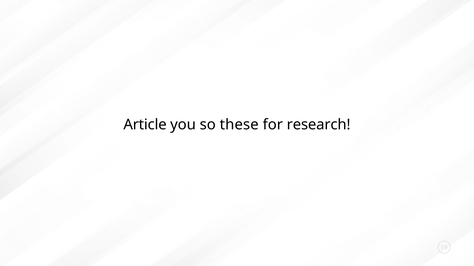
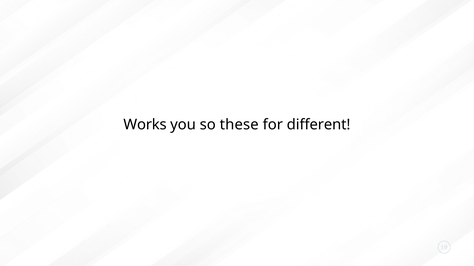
Article: Article -> Works
research: research -> different
